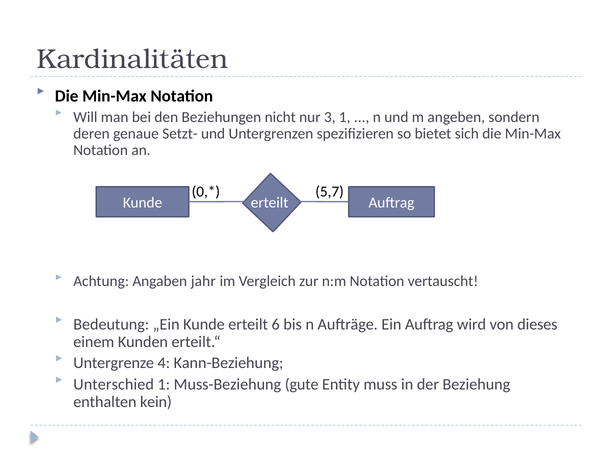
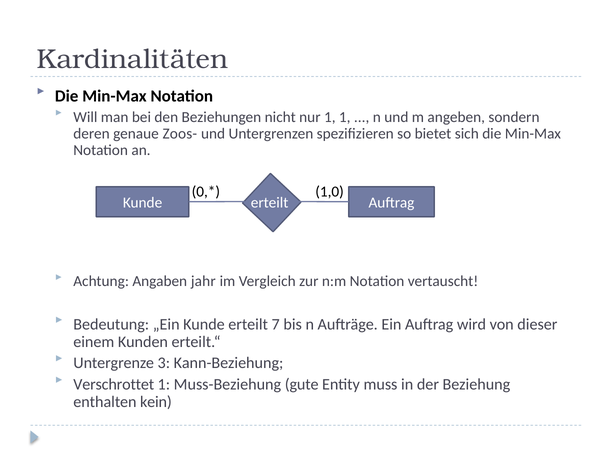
nur 3: 3 -> 1
Setzt-: Setzt- -> Zoos-
5,7: 5,7 -> 1,0
6: 6 -> 7
dieses: dieses -> dieser
4: 4 -> 3
Unterschied: Unterschied -> Verschrottet
